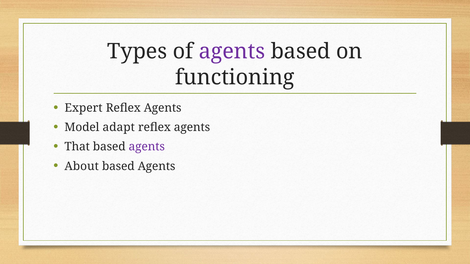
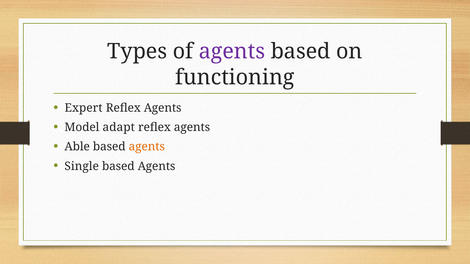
That: That -> Able
agents at (147, 147) colour: purple -> orange
About: About -> Single
